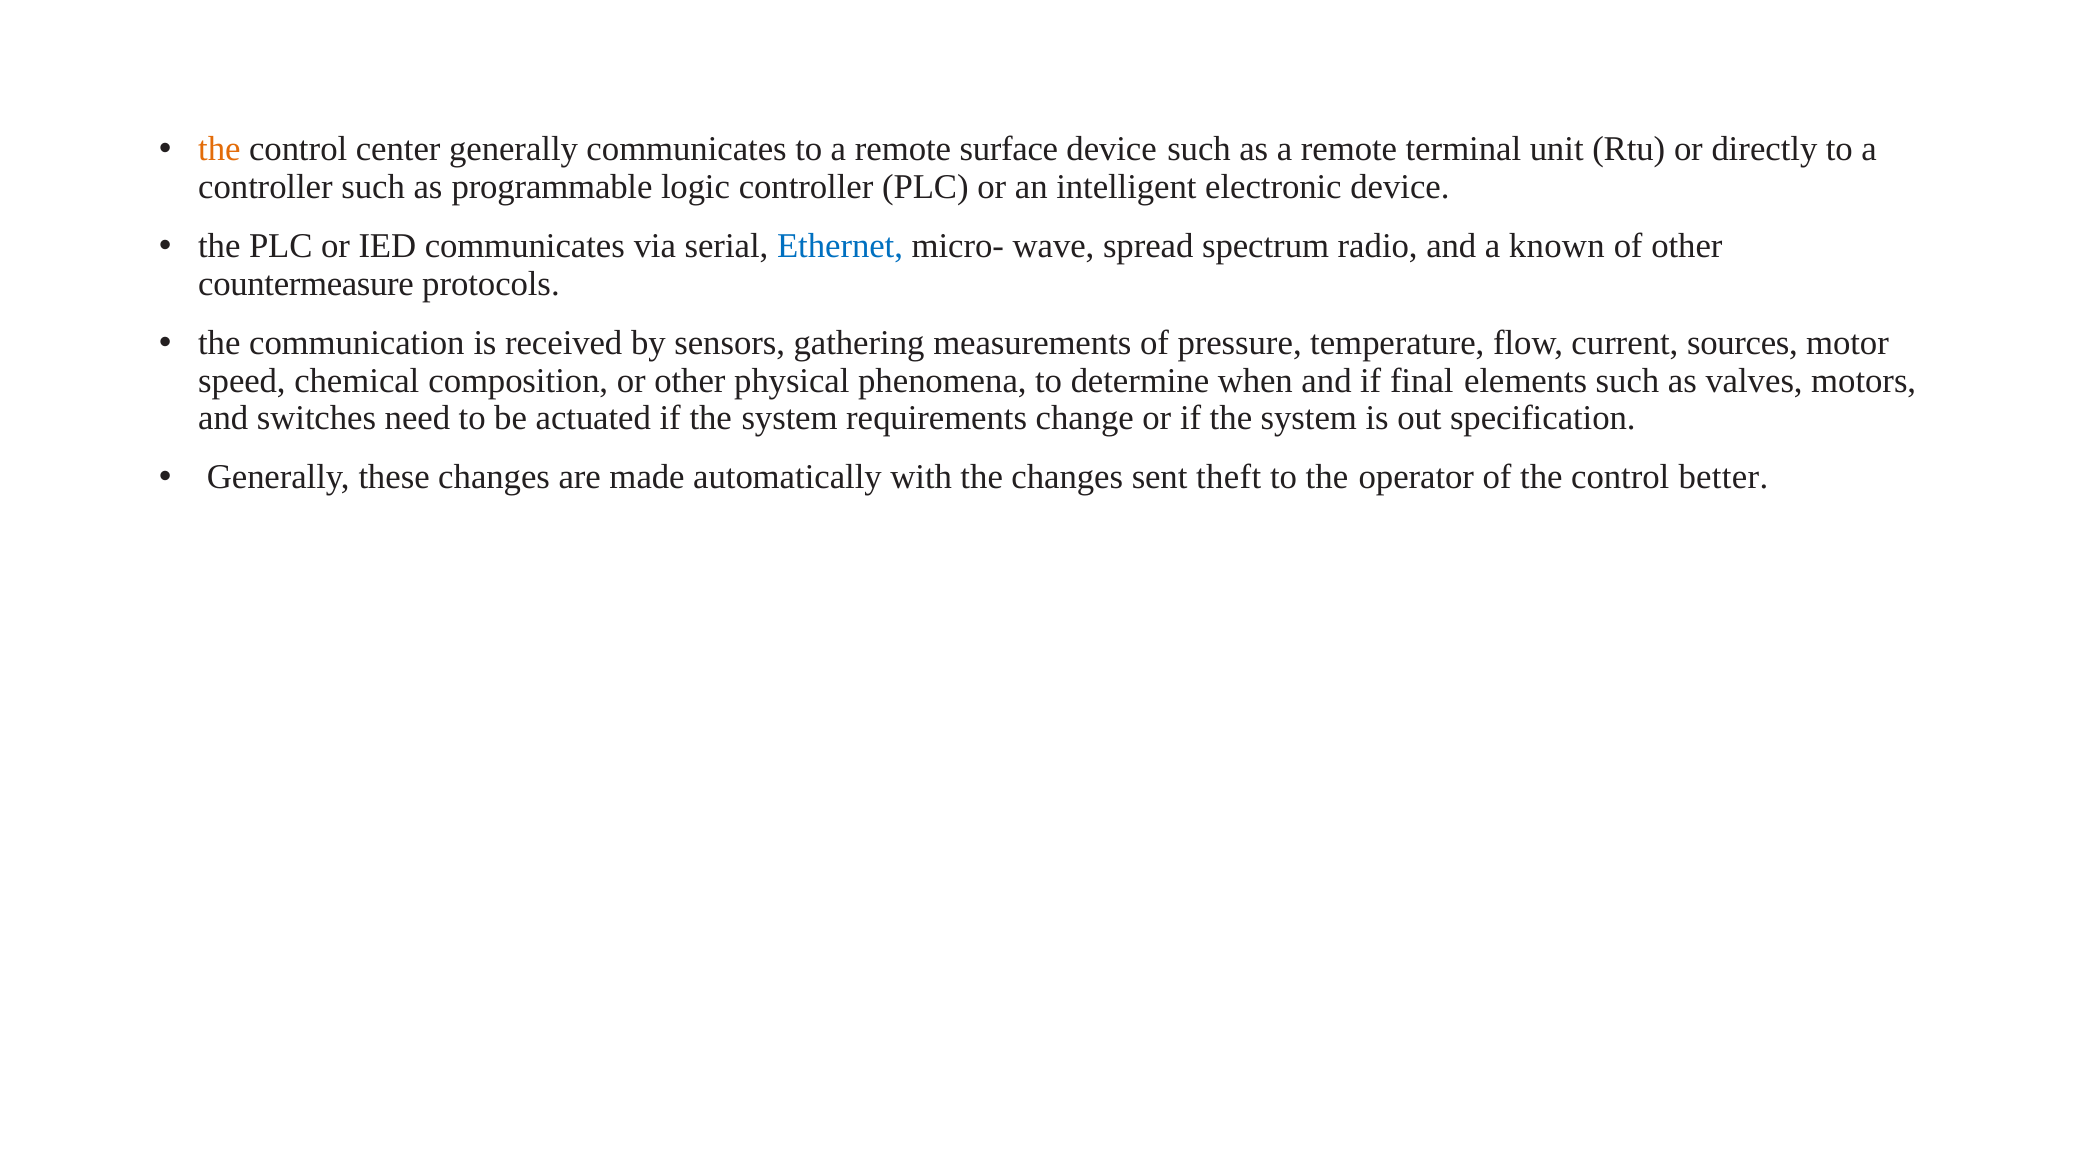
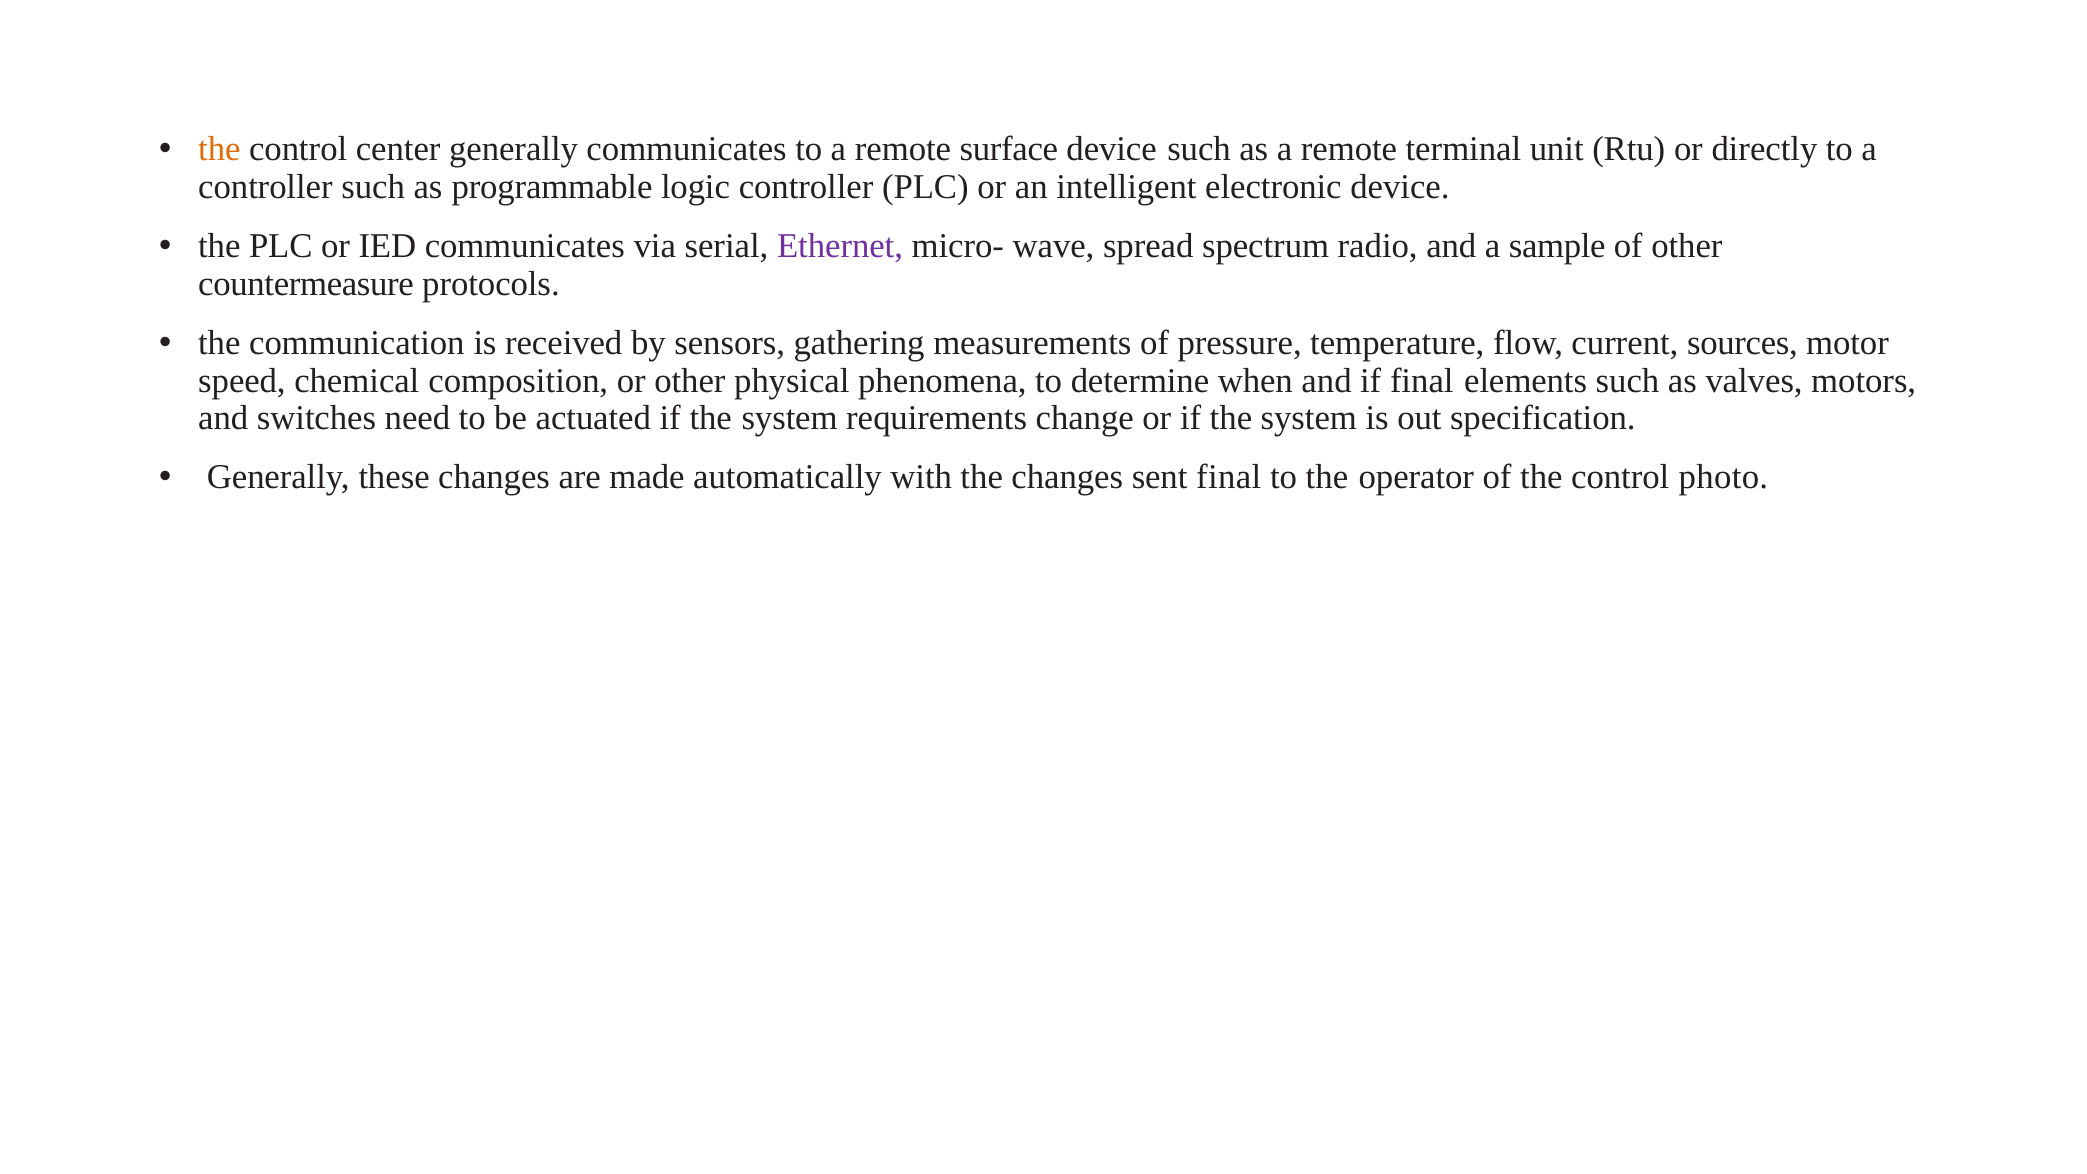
Ethernet colour: blue -> purple
known: known -> sample
sent theft: theft -> final
better: better -> photo
